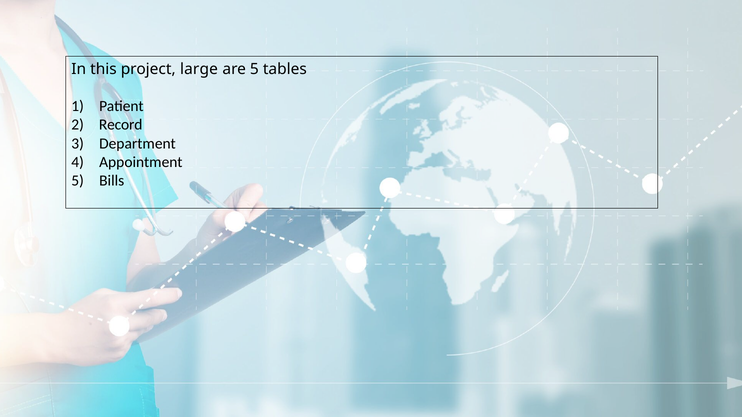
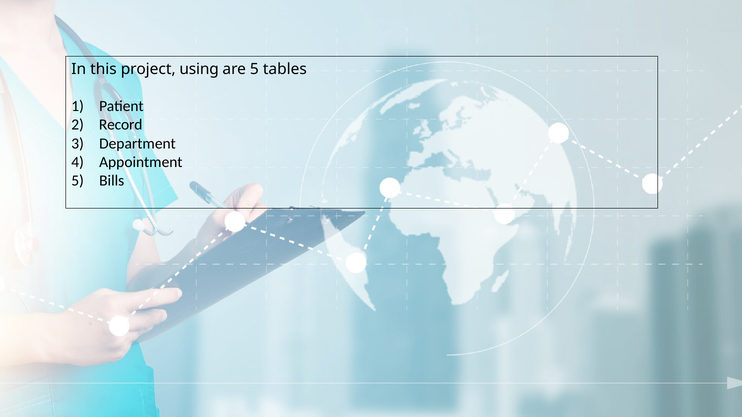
large: large -> using
